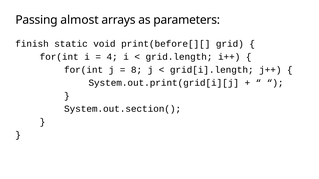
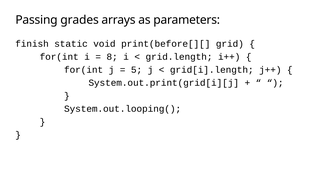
almost: almost -> grades
4: 4 -> 8
8: 8 -> 5
System.out.section(: System.out.section( -> System.out.looping(
